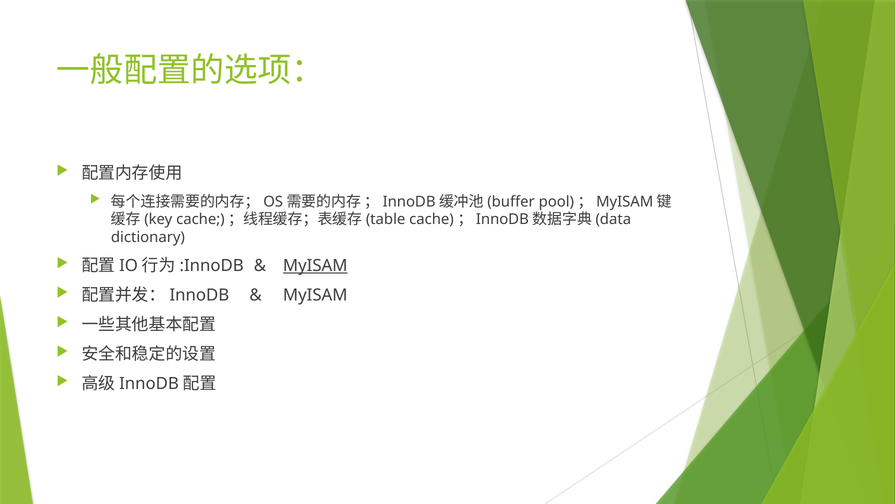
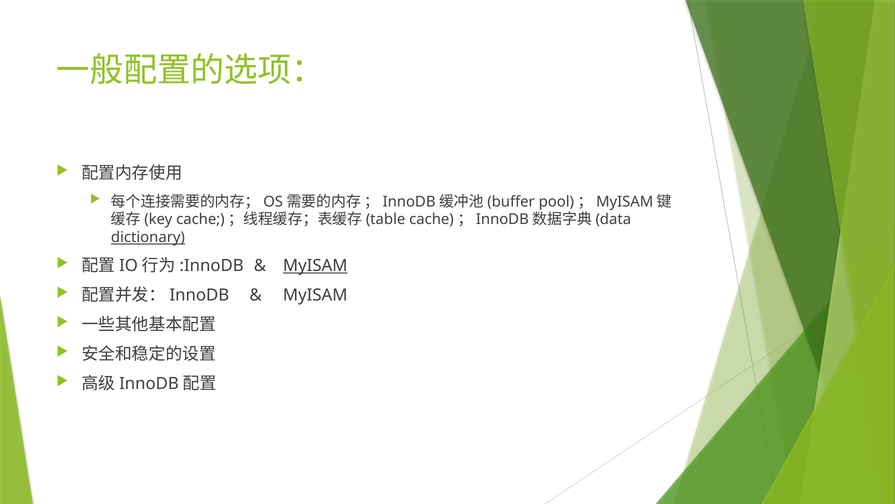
dictionary underline: none -> present
